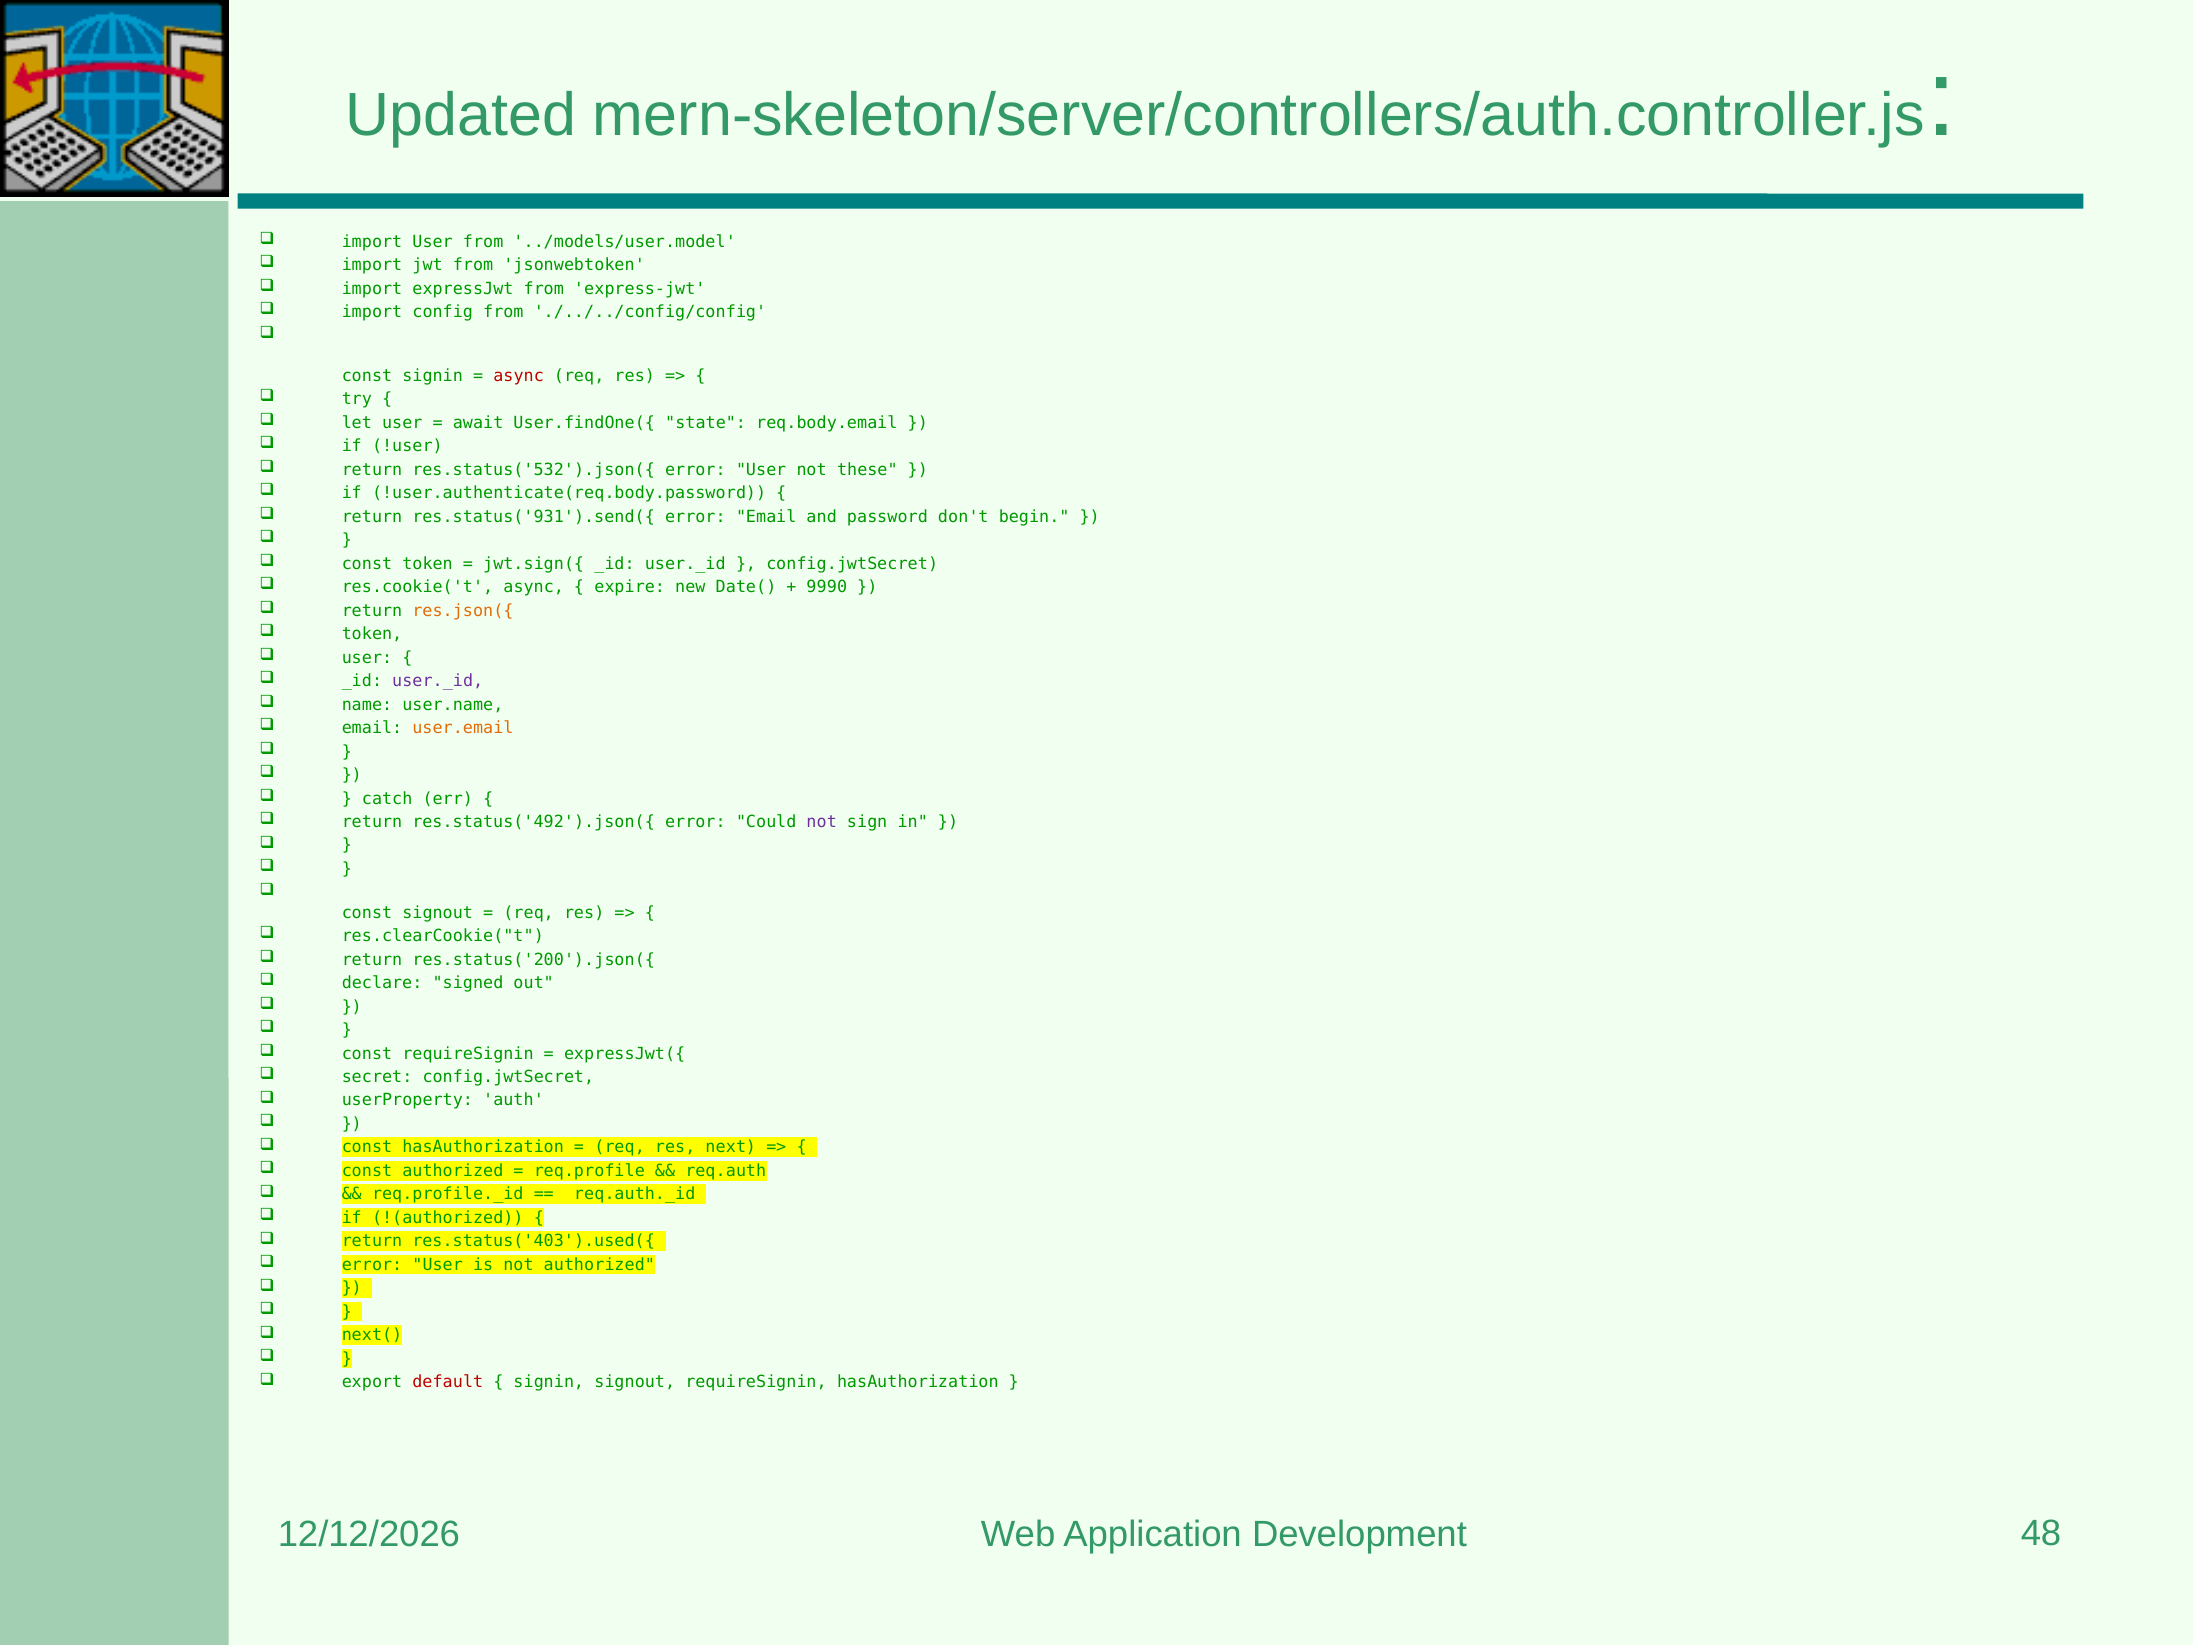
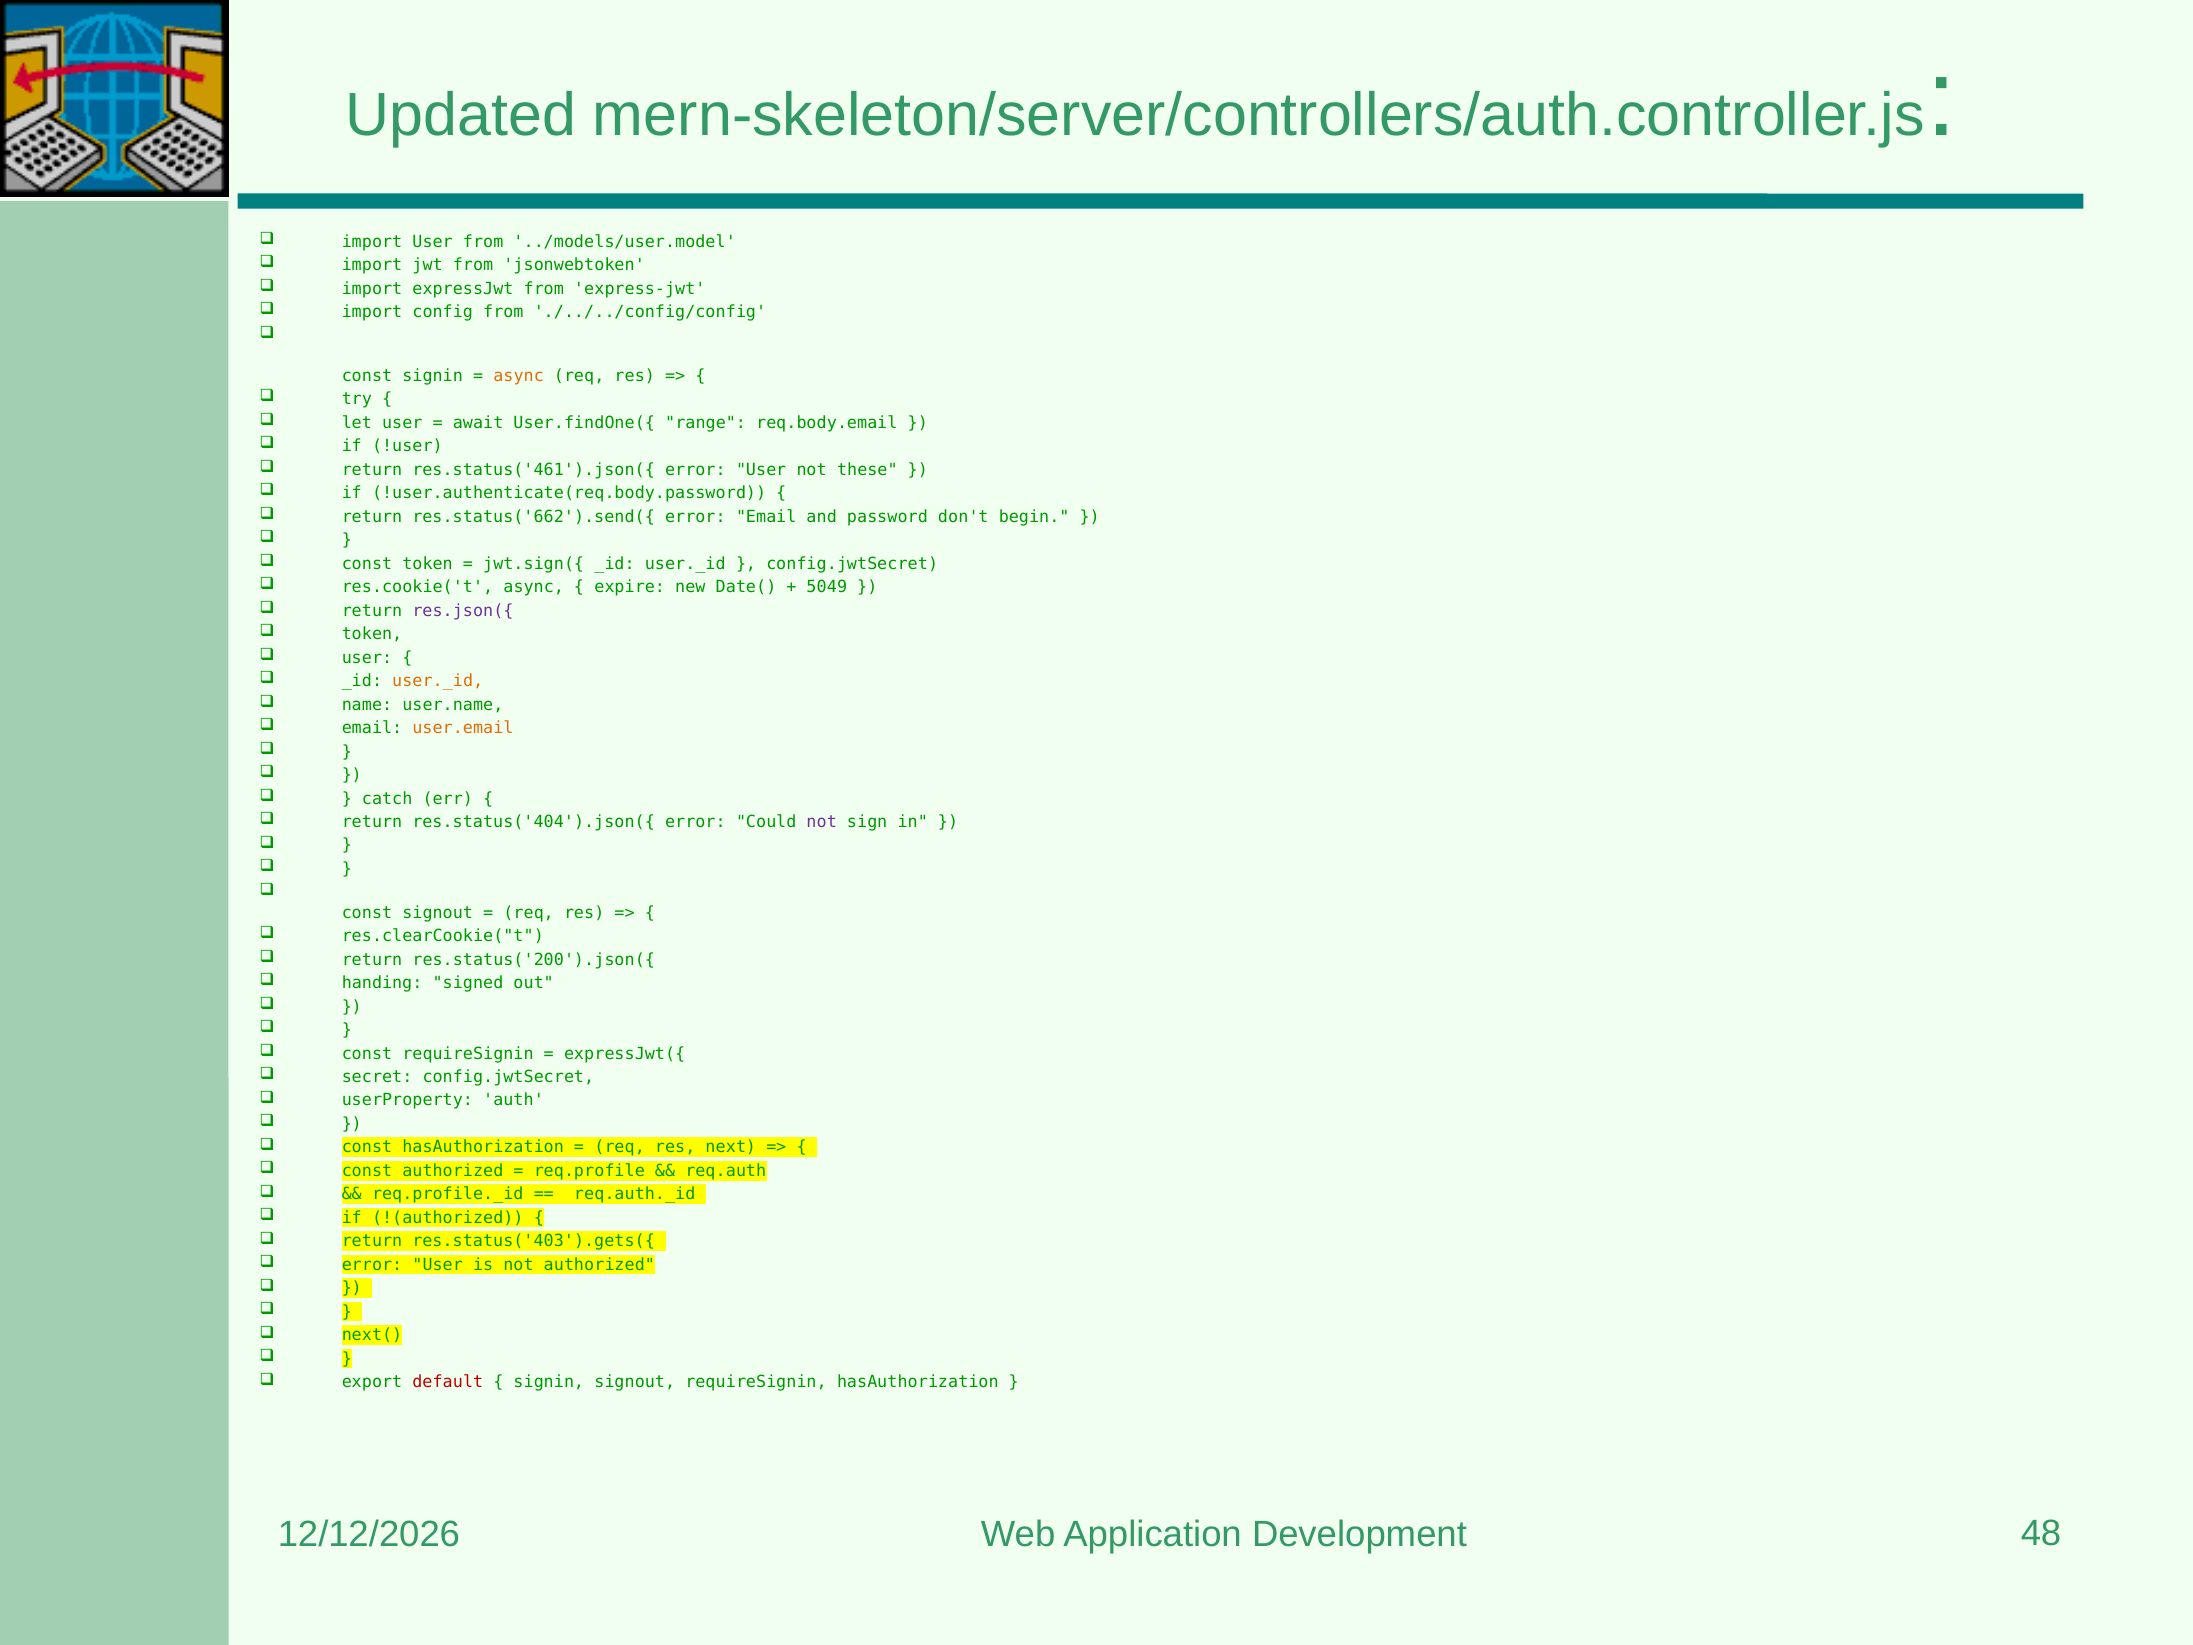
async at (519, 376) colour: red -> orange
state: state -> range
res.status('532').json({: res.status('532').json({ -> res.status('461').json({
res.status('931').send({: res.status('931').send({ -> res.status('662').send({
9990: 9990 -> 5049
res.json({ colour: orange -> purple
user._id at (438, 681) colour: purple -> orange
res.status('492').json({: res.status('492').json({ -> res.status('404').json({
declare: declare -> handing
res.status('403').used({: res.status('403').used({ -> res.status('403').gets({
